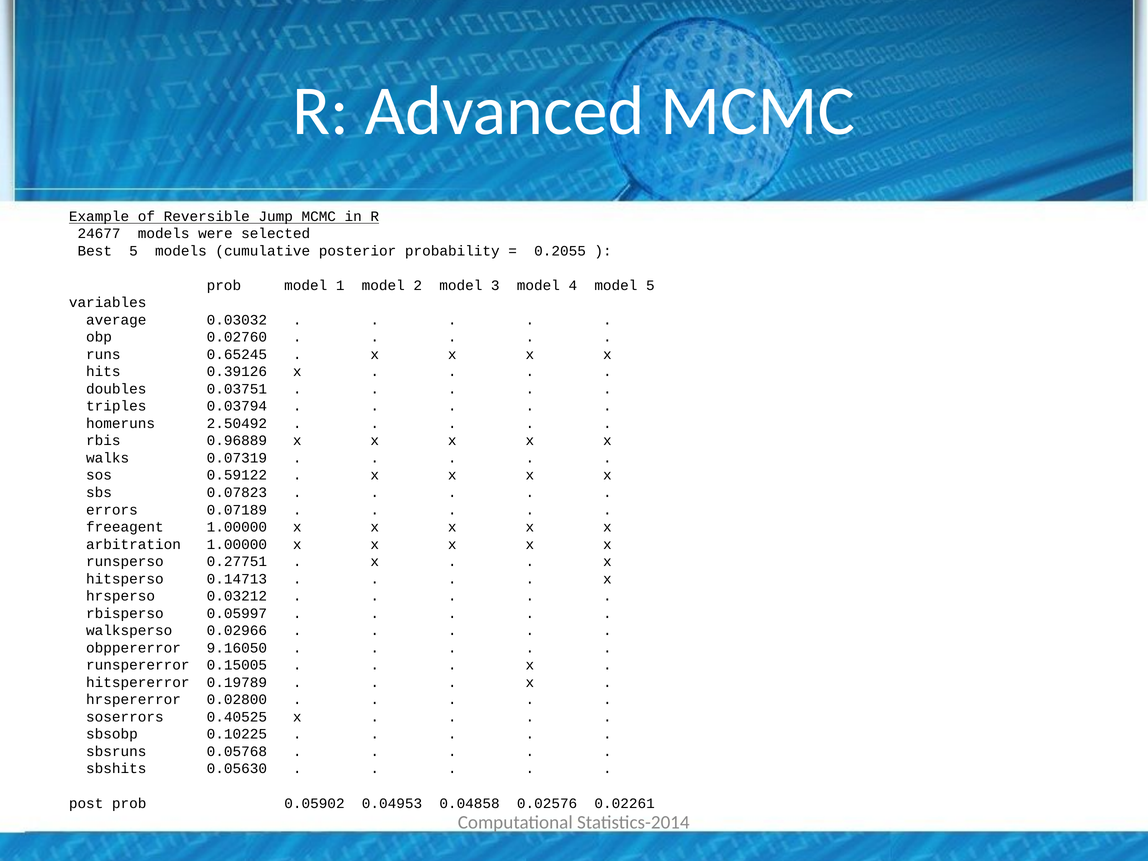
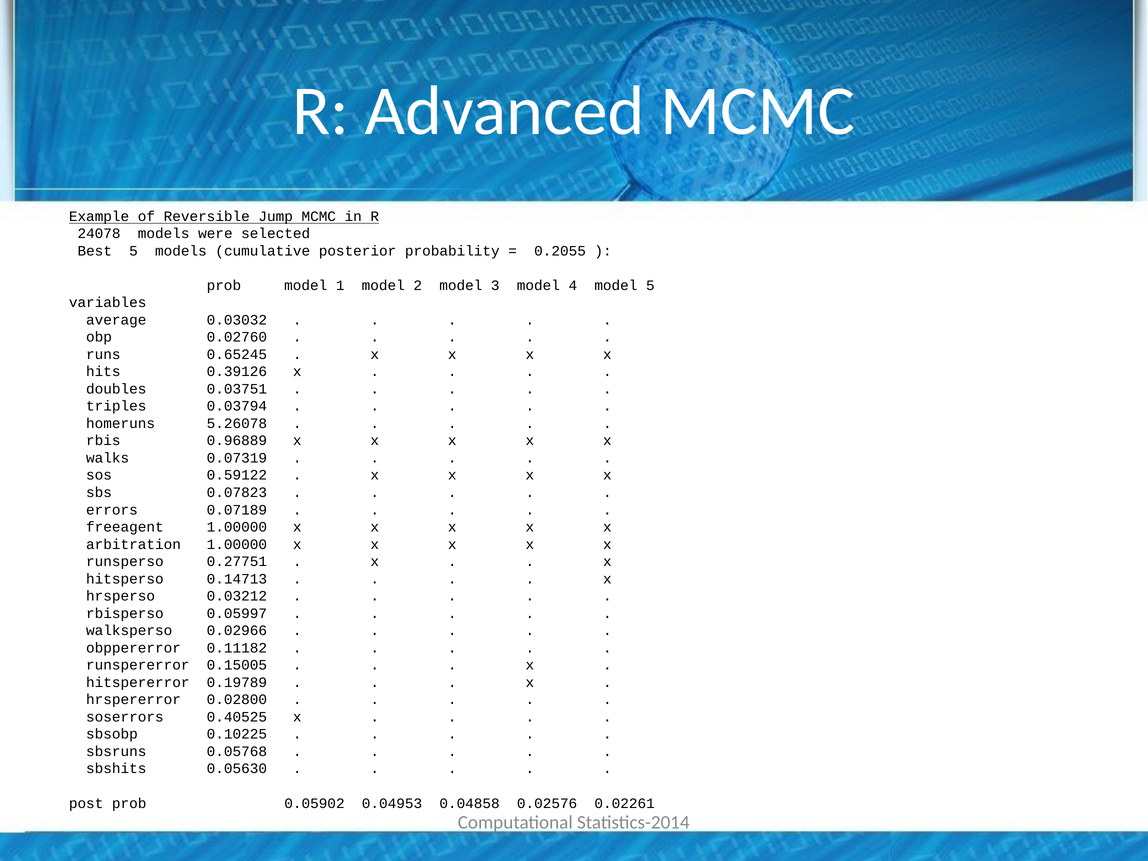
24677: 24677 -> 24078
2.50492: 2.50492 -> 5.26078
9.16050: 9.16050 -> 0.11182
